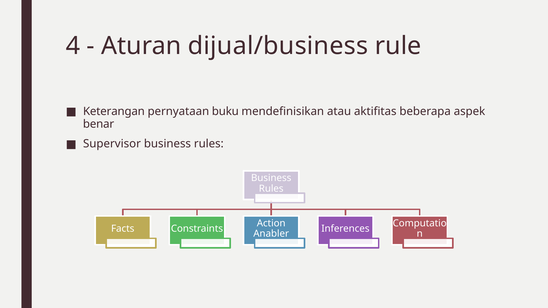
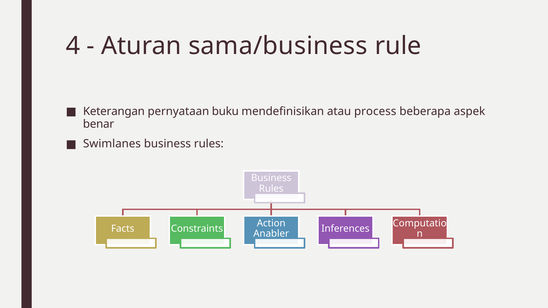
dijual/business: dijual/business -> sama/business
aktifitas: aktifitas -> process
Supervisor: Supervisor -> Swimlanes
